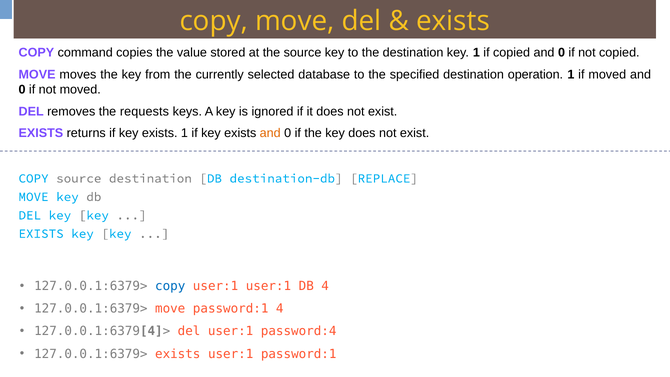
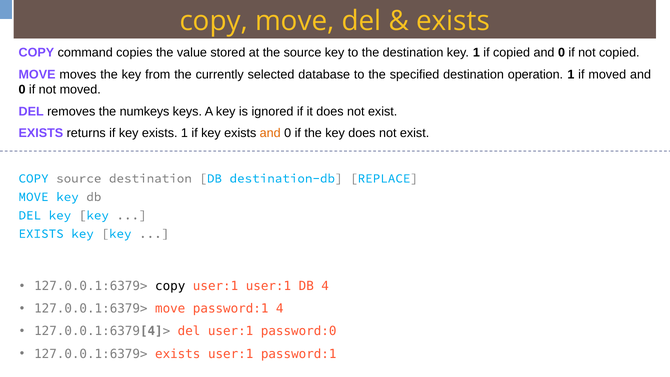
requests: requests -> numkeys
copy at (170, 286) colour: blue -> black
password:4: password:4 -> password:0
